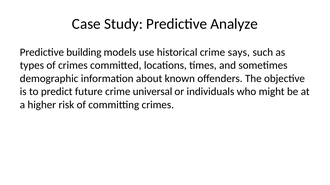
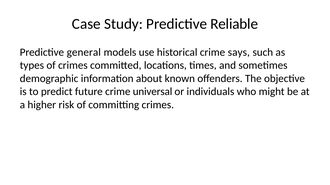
Analyze: Analyze -> Reliable
building: building -> general
